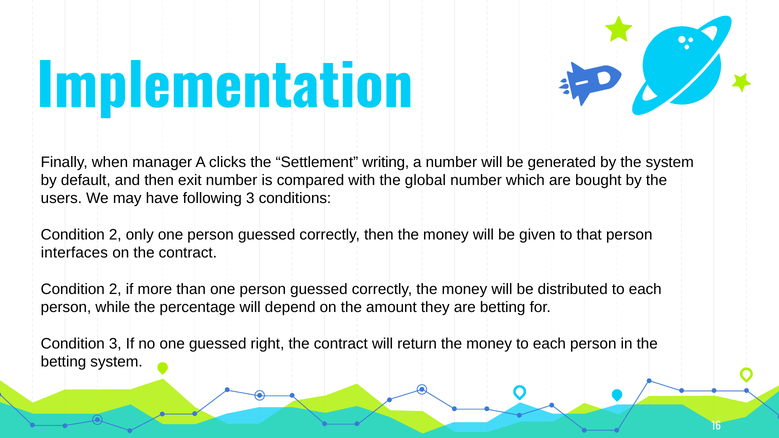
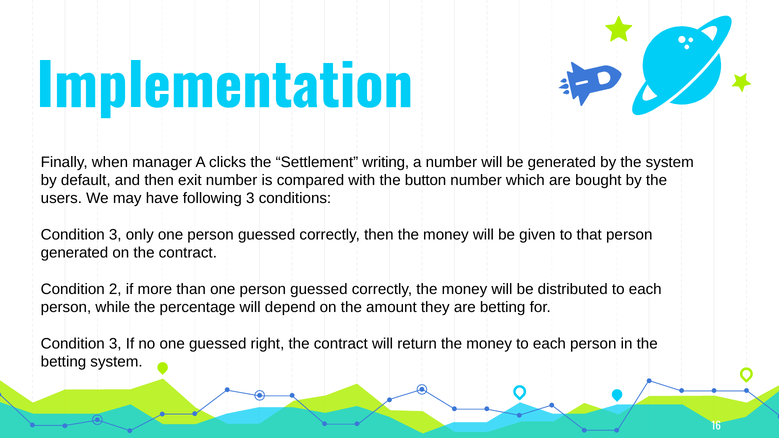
global: global -> button
2 at (115, 235): 2 -> 3
interfaces at (74, 253): interfaces -> generated
